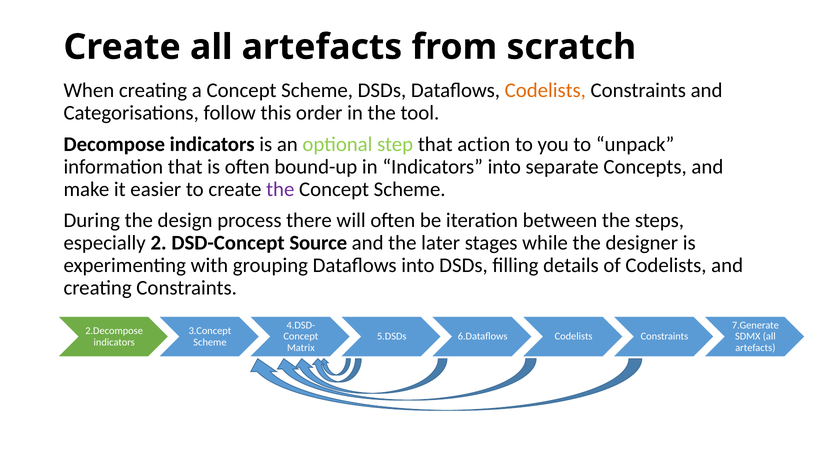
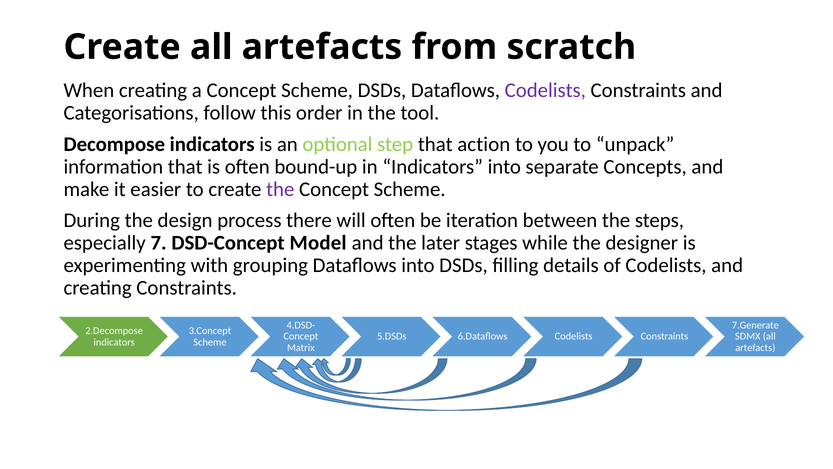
Codelists at (545, 90) colour: orange -> purple
2: 2 -> 7
Source: Source -> Model
